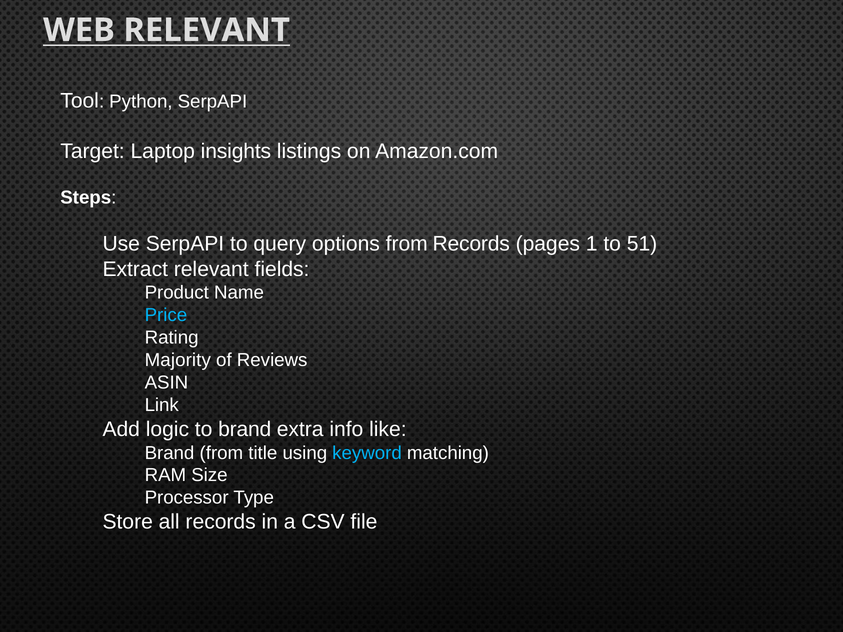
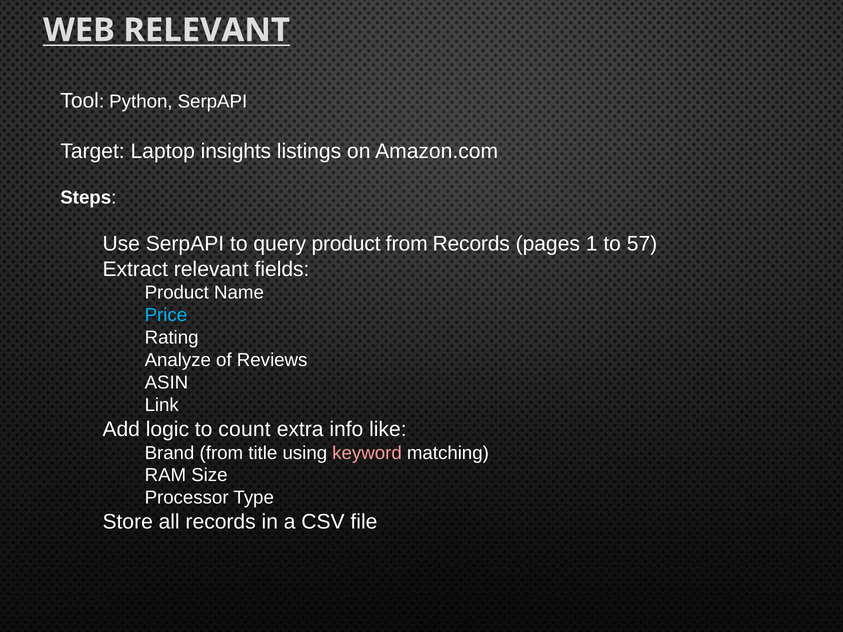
query options: options -> product
51: 51 -> 57
Majority: Majority -> Analyze
to brand: brand -> count
keyword colour: light blue -> pink
